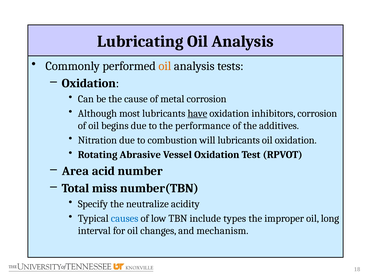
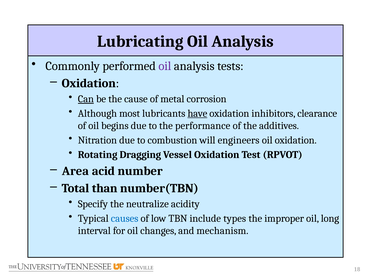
oil at (165, 66) colour: orange -> purple
Can underline: none -> present
inhibitors corrosion: corrosion -> clearance
will lubricants: lubricants -> engineers
Abrasive: Abrasive -> Dragging
miss: miss -> than
